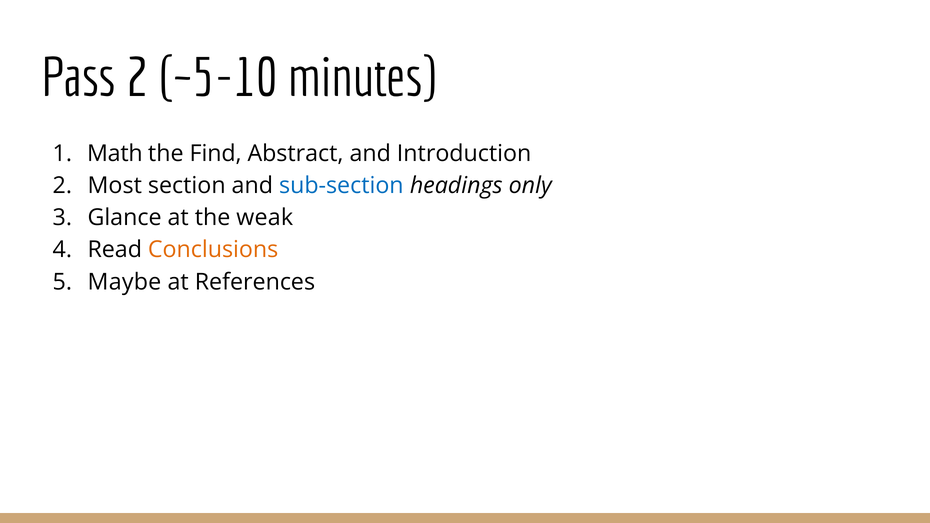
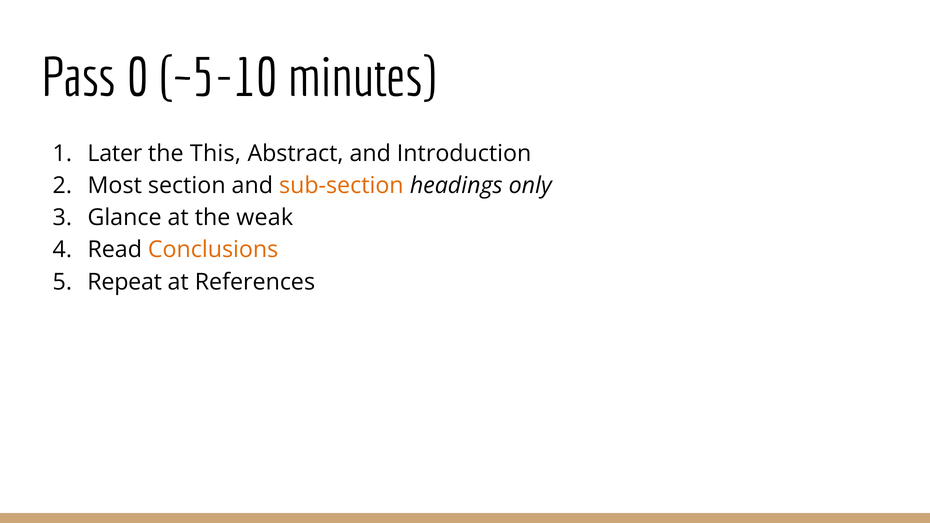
Pass 2: 2 -> 0
Math: Math -> Later
Find: Find -> This
sub-section colour: blue -> orange
Maybe: Maybe -> Repeat
